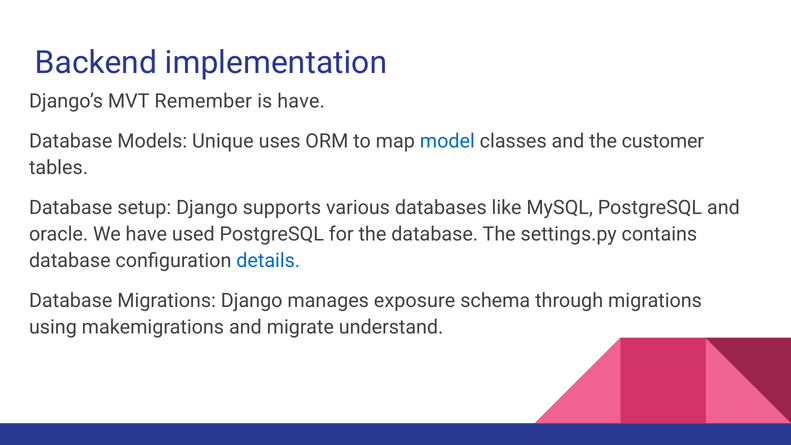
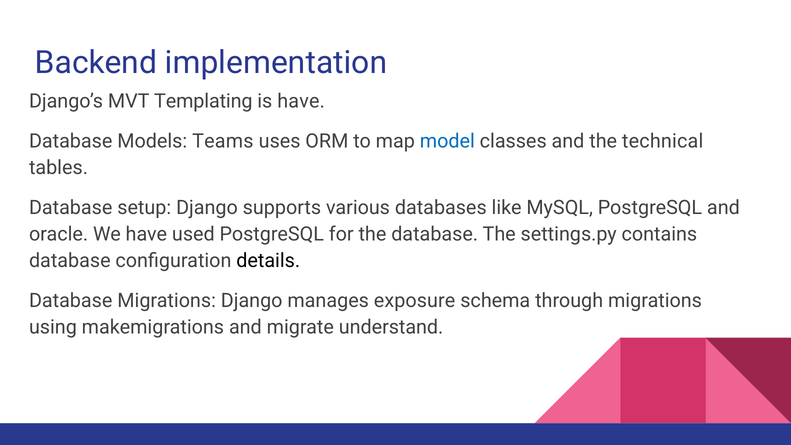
Remember: Remember -> Templating
Unique: Unique -> Teams
customer: customer -> technical
details colour: blue -> black
